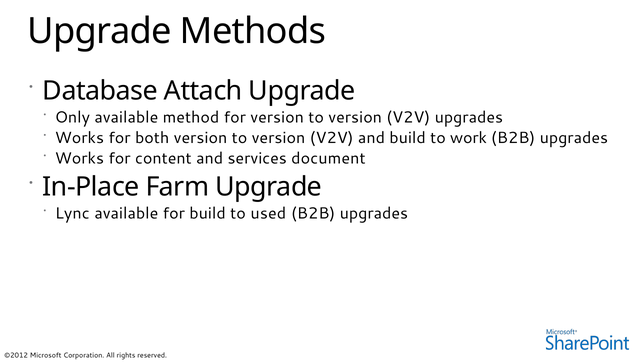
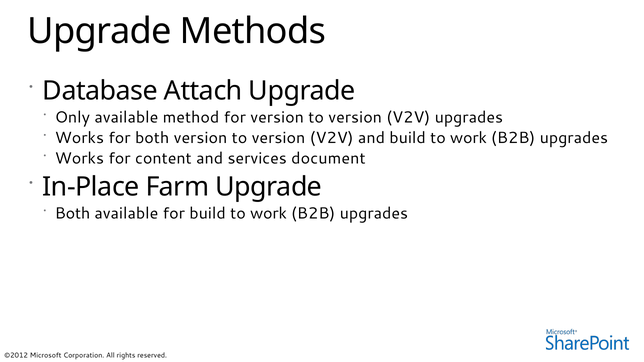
Lync at (72, 213): Lync -> Both
for build to used: used -> work
